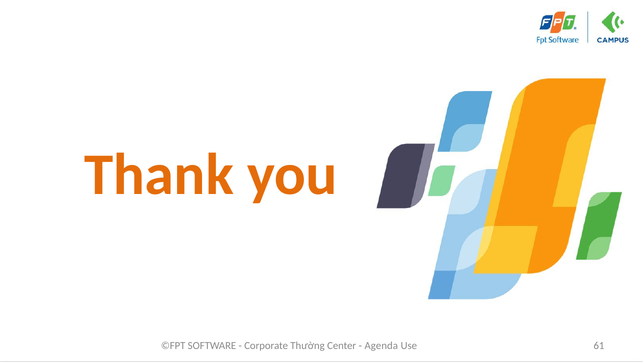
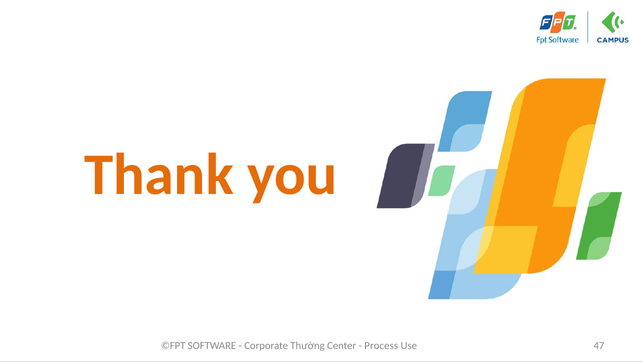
Agenda: Agenda -> Process
61: 61 -> 47
